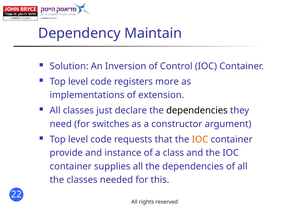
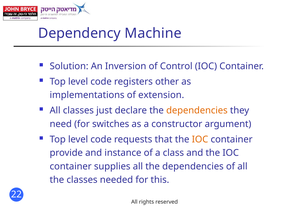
Maintain: Maintain -> Machine
more: more -> other
dependencies at (197, 110) colour: black -> orange
